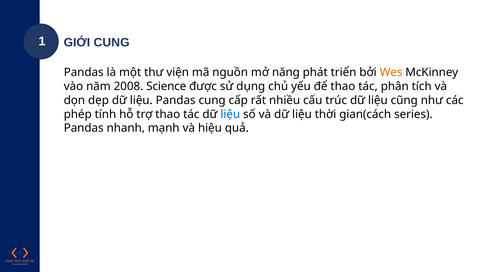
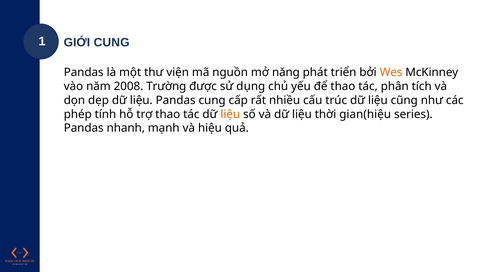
Science: Science -> Trường
liệu at (230, 114) colour: blue -> orange
gian(cách: gian(cách -> gian(hiệu
